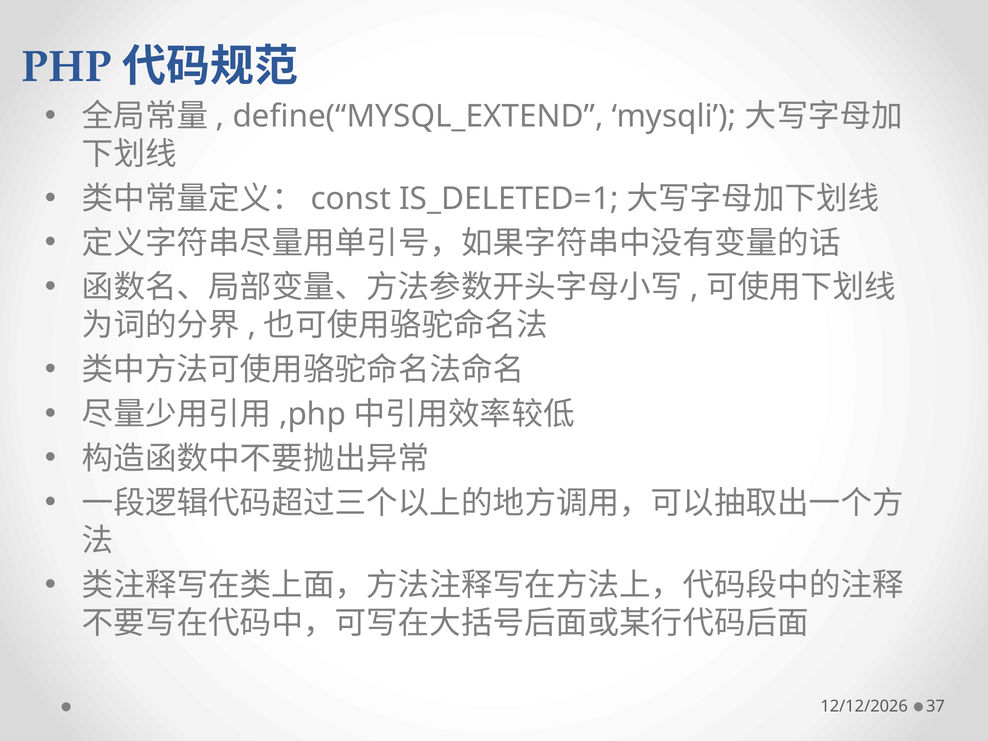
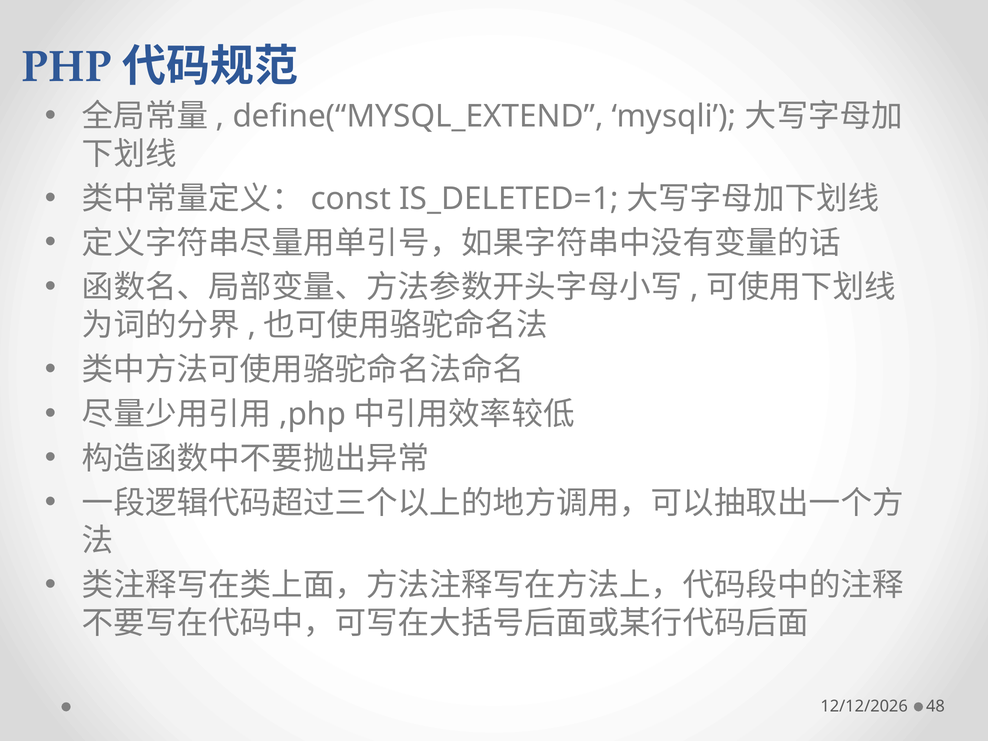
37: 37 -> 48
